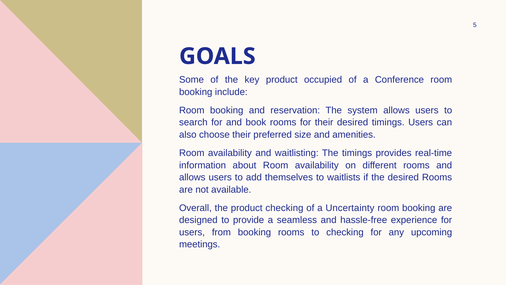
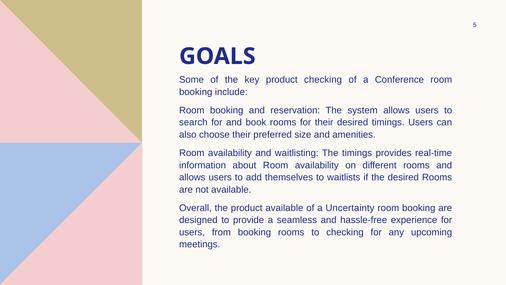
product occupied: occupied -> checking
product checking: checking -> available
